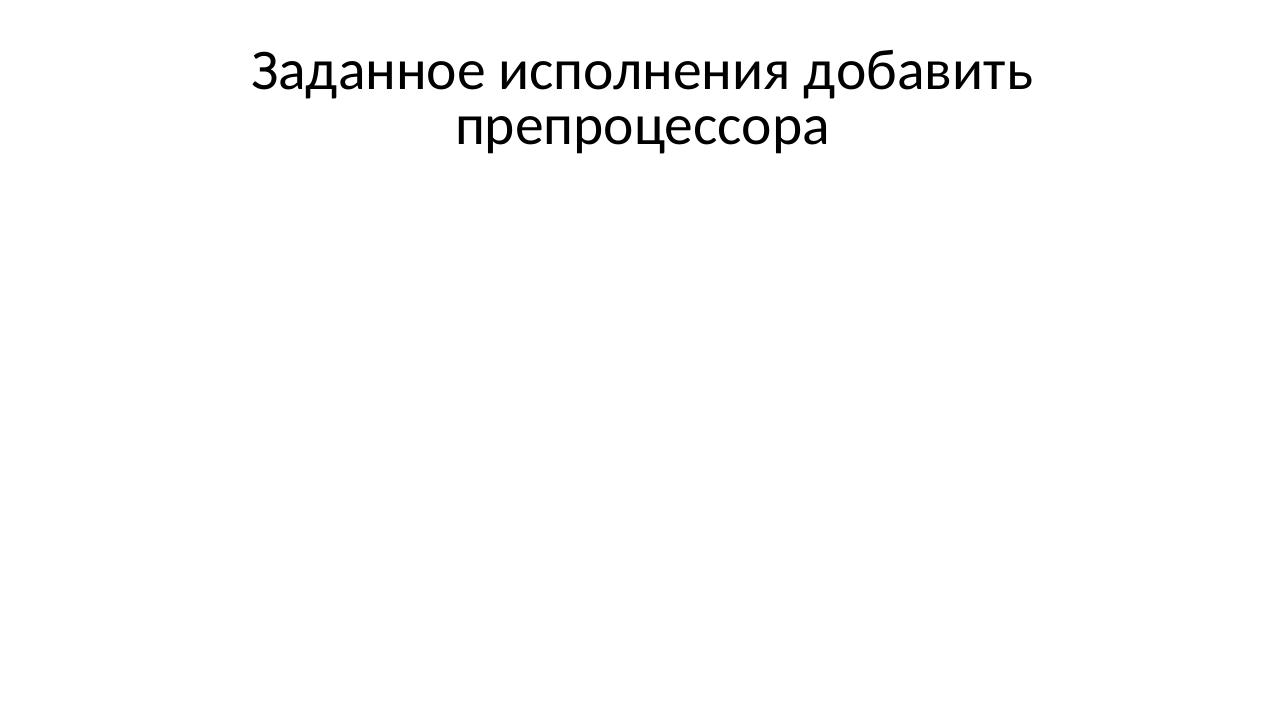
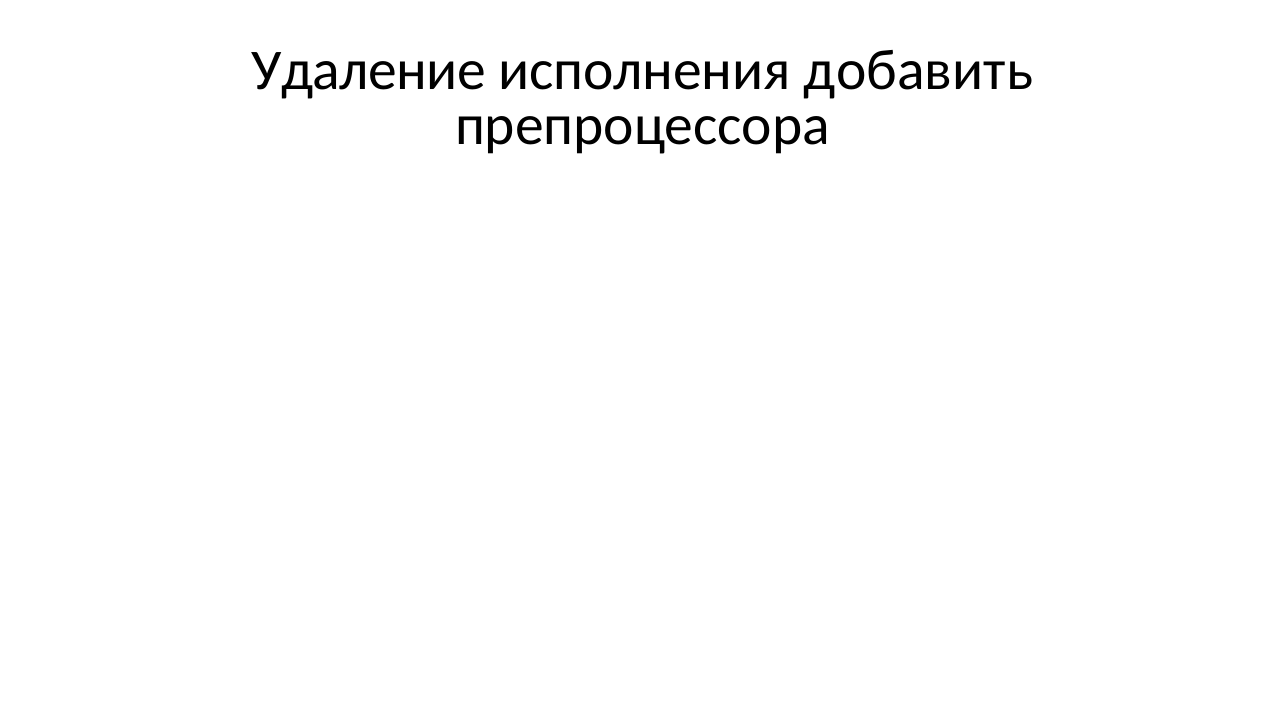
Заданное: Заданное -> Удаление
